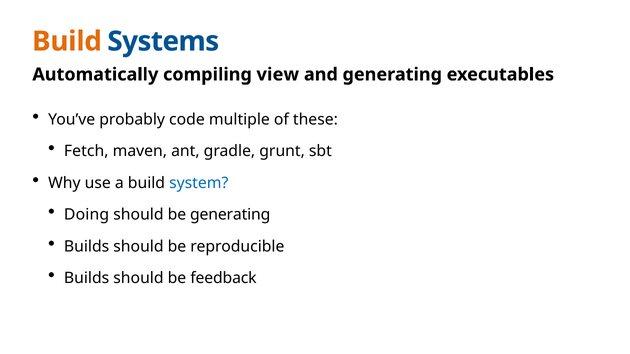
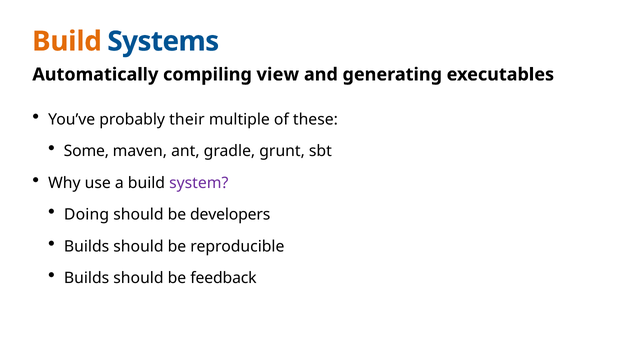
code: code -> their
Fetch: Fetch -> Some
system colour: blue -> purple
be generating: generating -> developers
